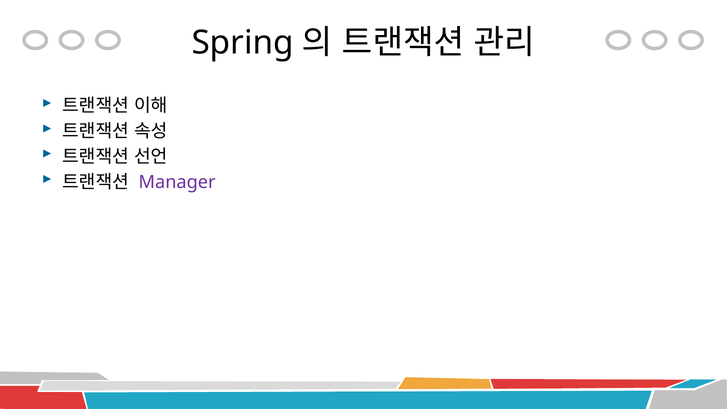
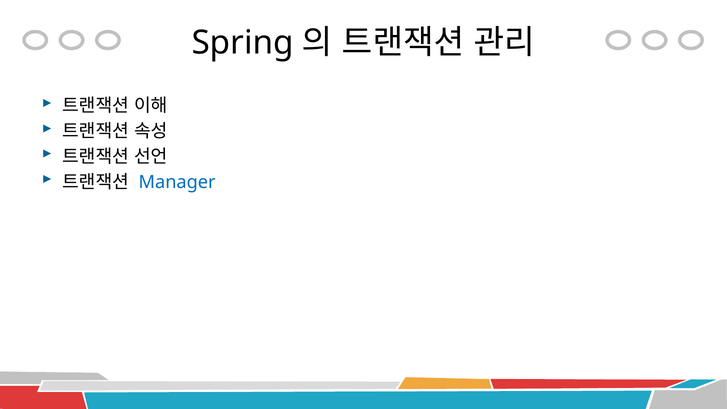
Manager colour: purple -> blue
